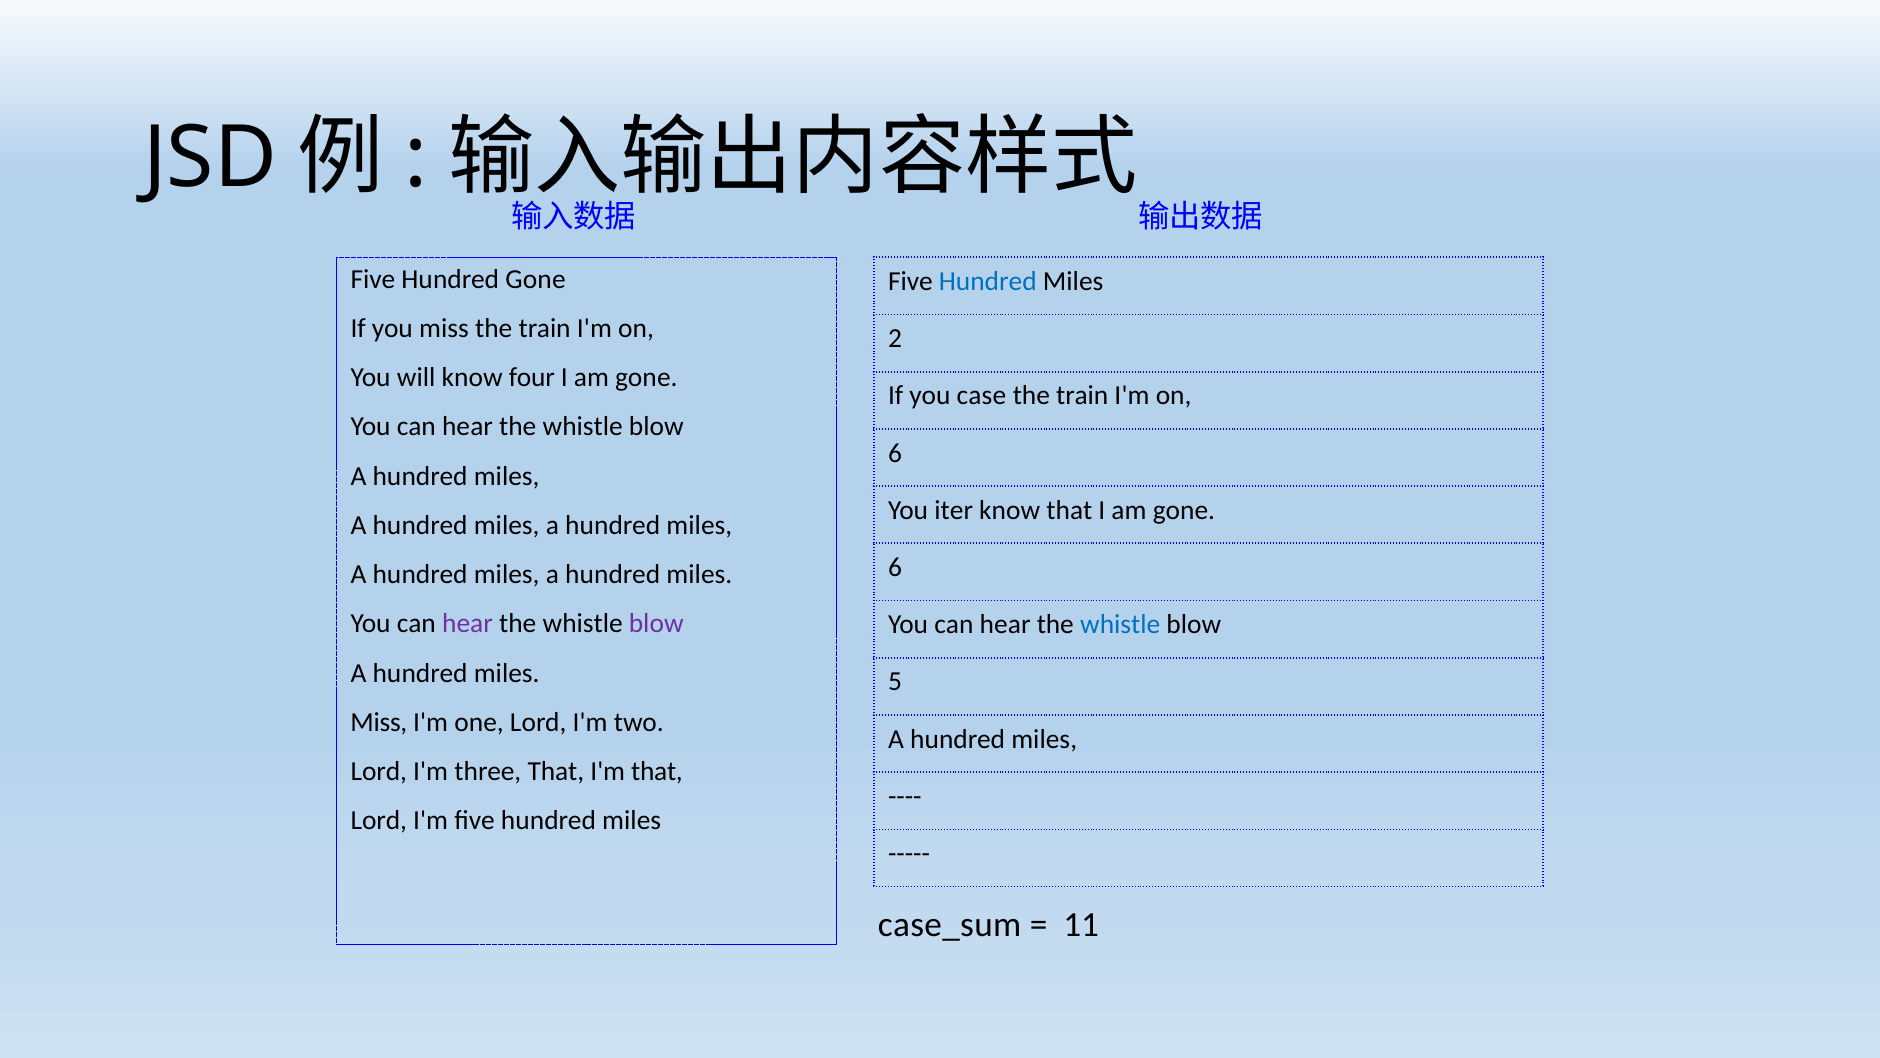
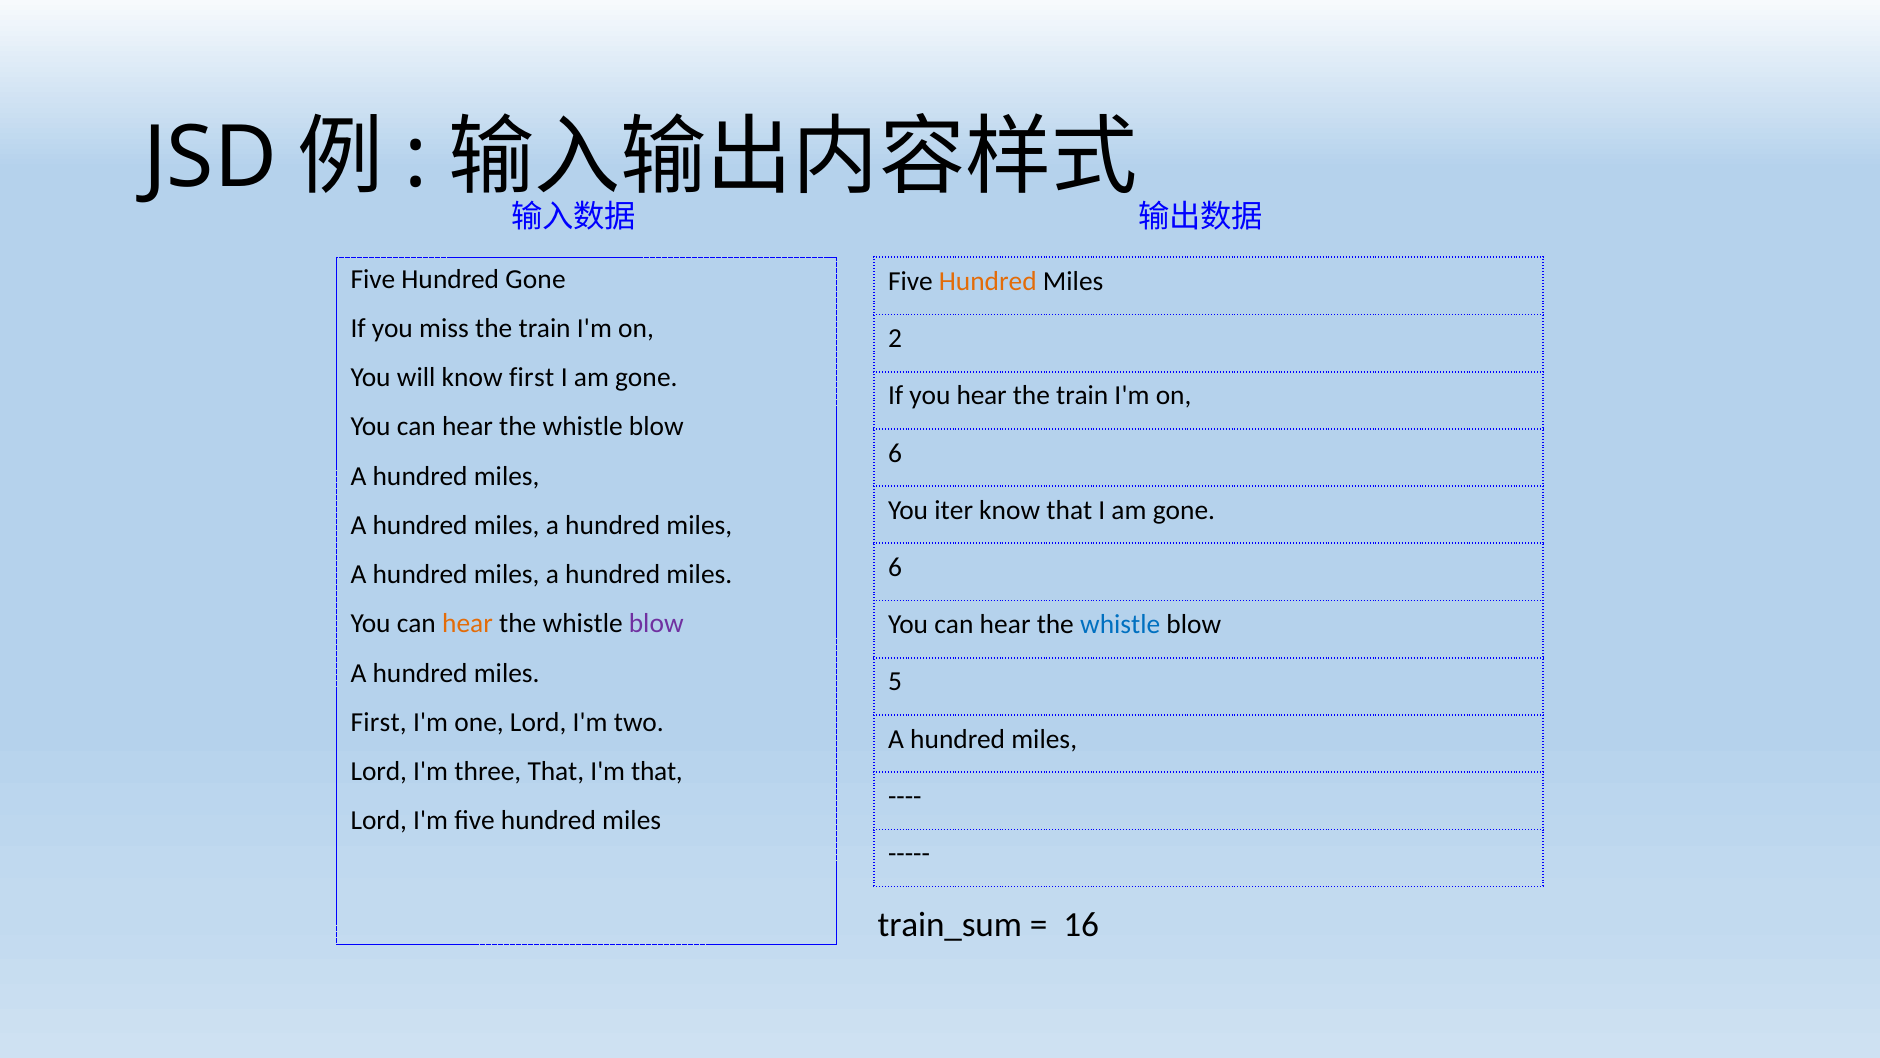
Hundred at (988, 281) colour: blue -> orange
know four: four -> first
you case: case -> hear
hear at (468, 624) colour: purple -> orange
Miss at (379, 722): Miss -> First
case_sum: case_sum -> train_sum
11: 11 -> 16
